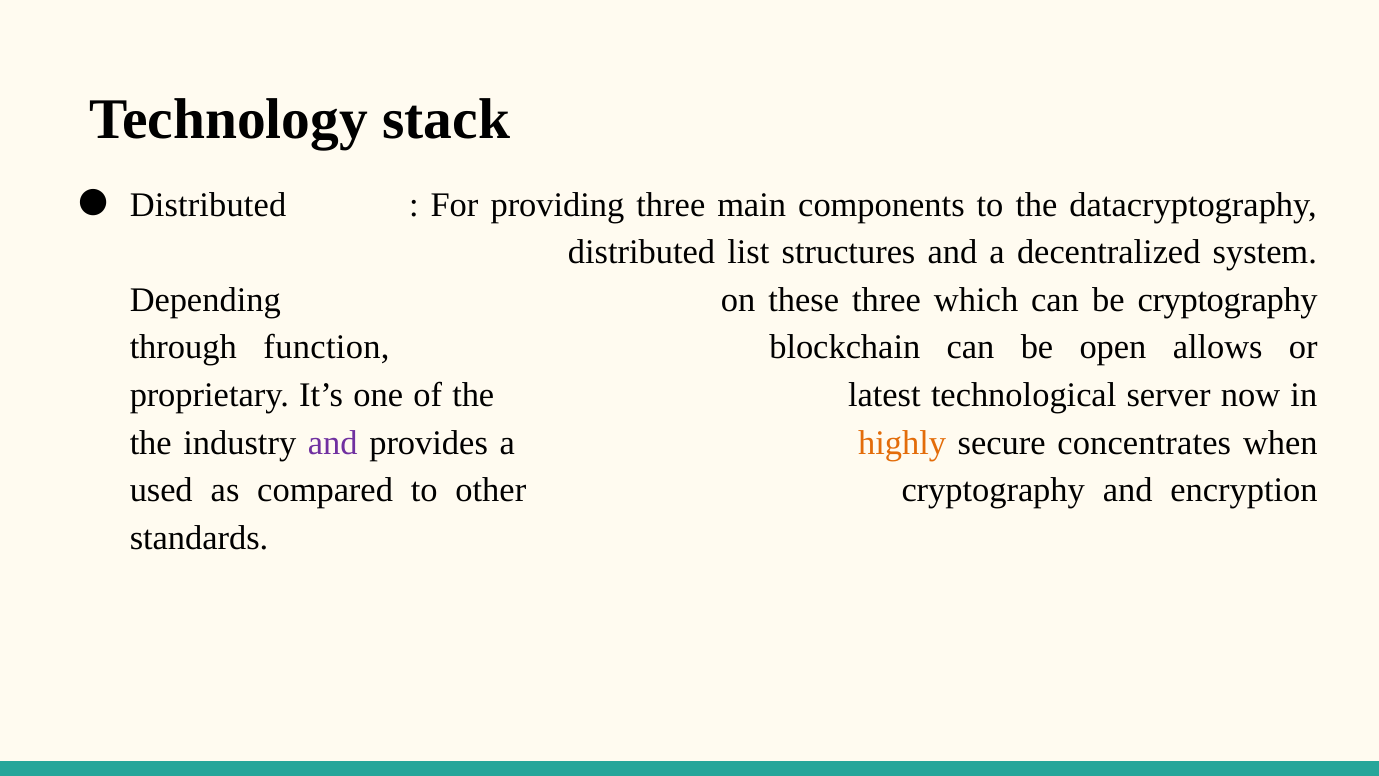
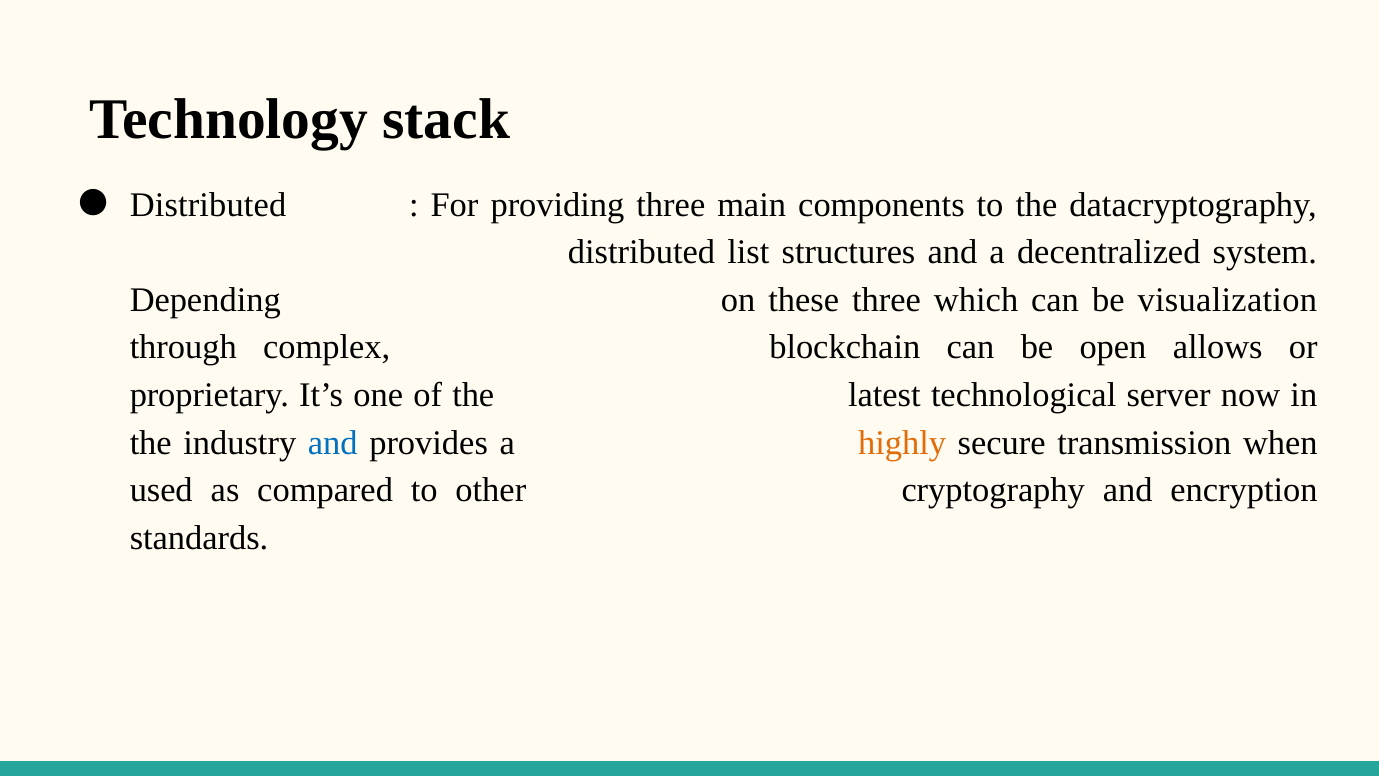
be cryptography: cryptography -> visualization
function: function -> complex
and at (333, 443) colour: purple -> blue
concentrates: concentrates -> transmission
